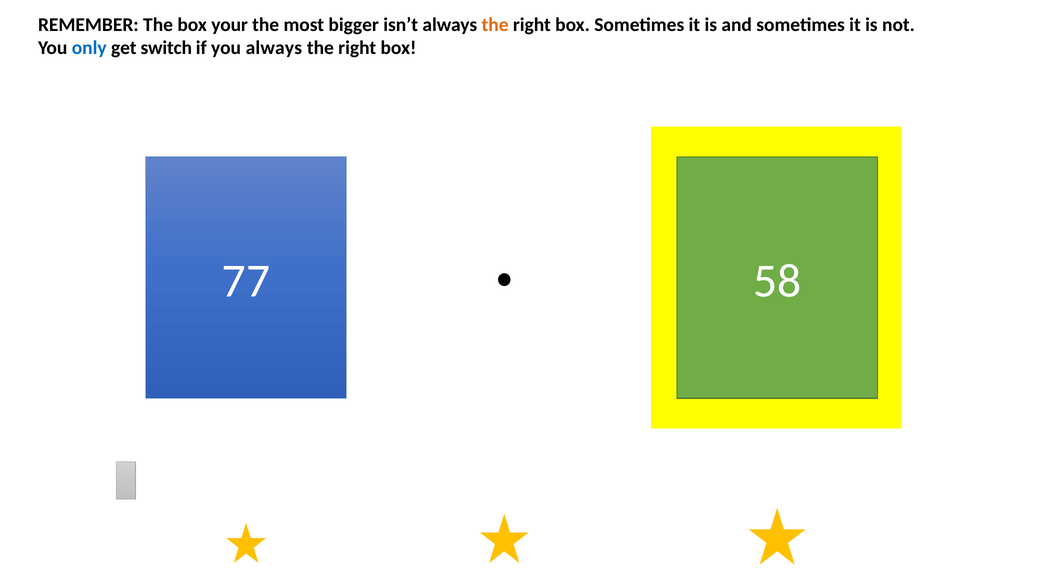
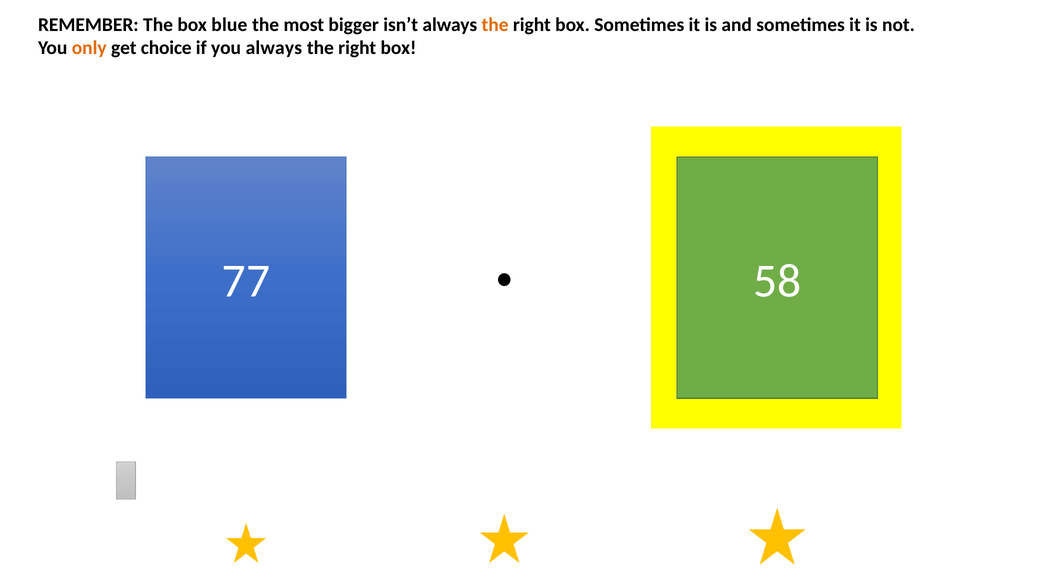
your: your -> blue
only colour: blue -> orange
switch: switch -> choice
